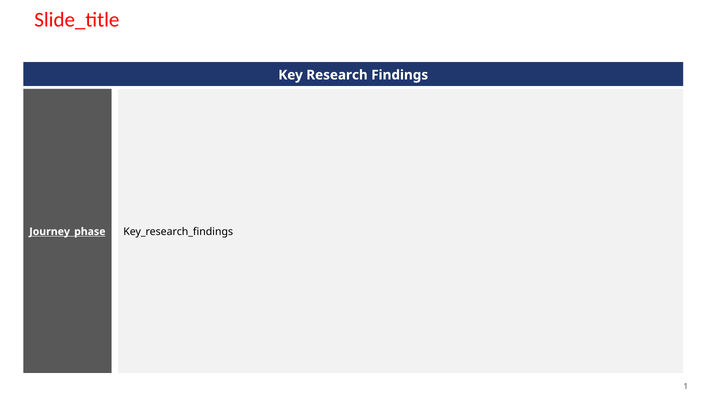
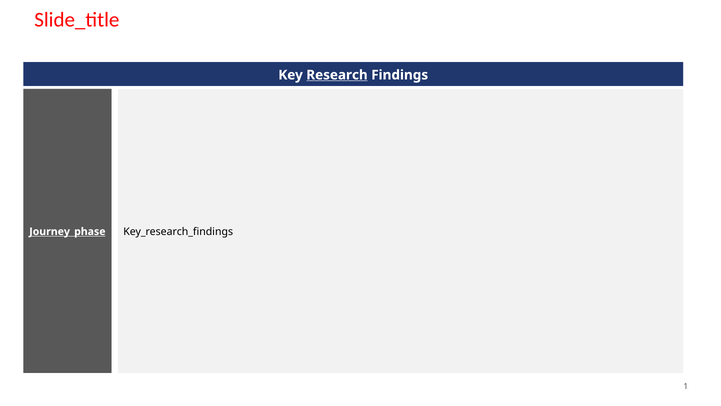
Research underline: none -> present
